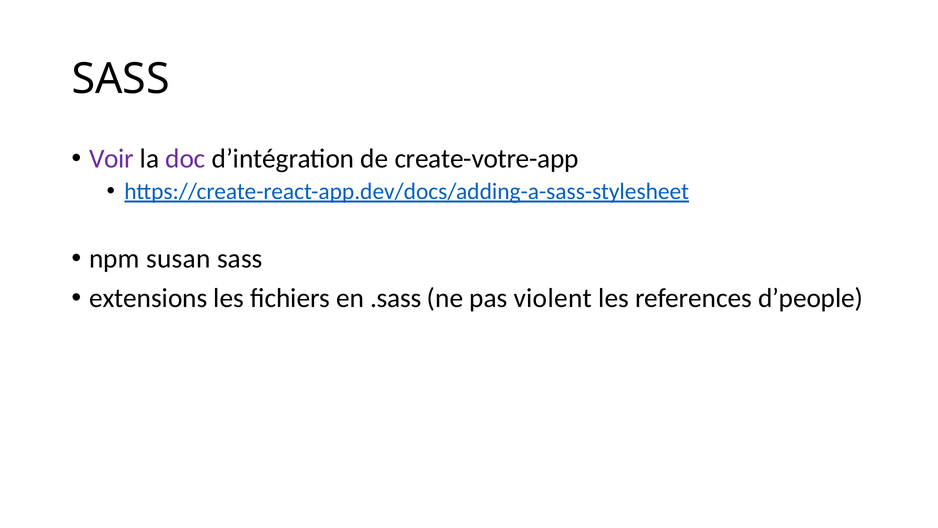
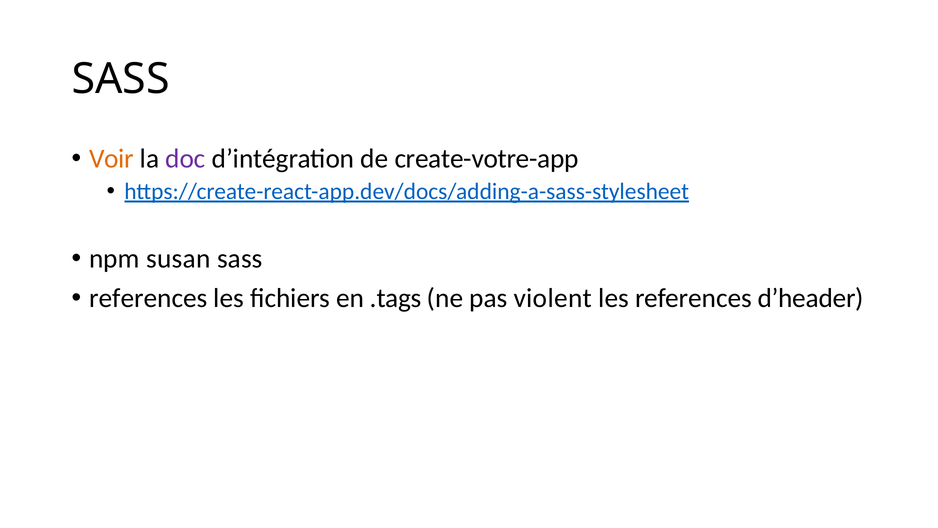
Voir colour: purple -> orange
extensions at (148, 298): extensions -> references
.sass: .sass -> .tags
d’people: d’people -> d’header
